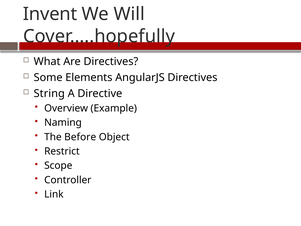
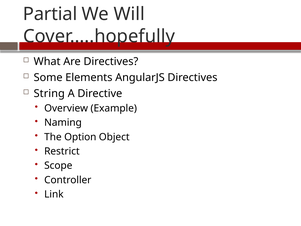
Invent: Invent -> Partial
Before: Before -> Option
